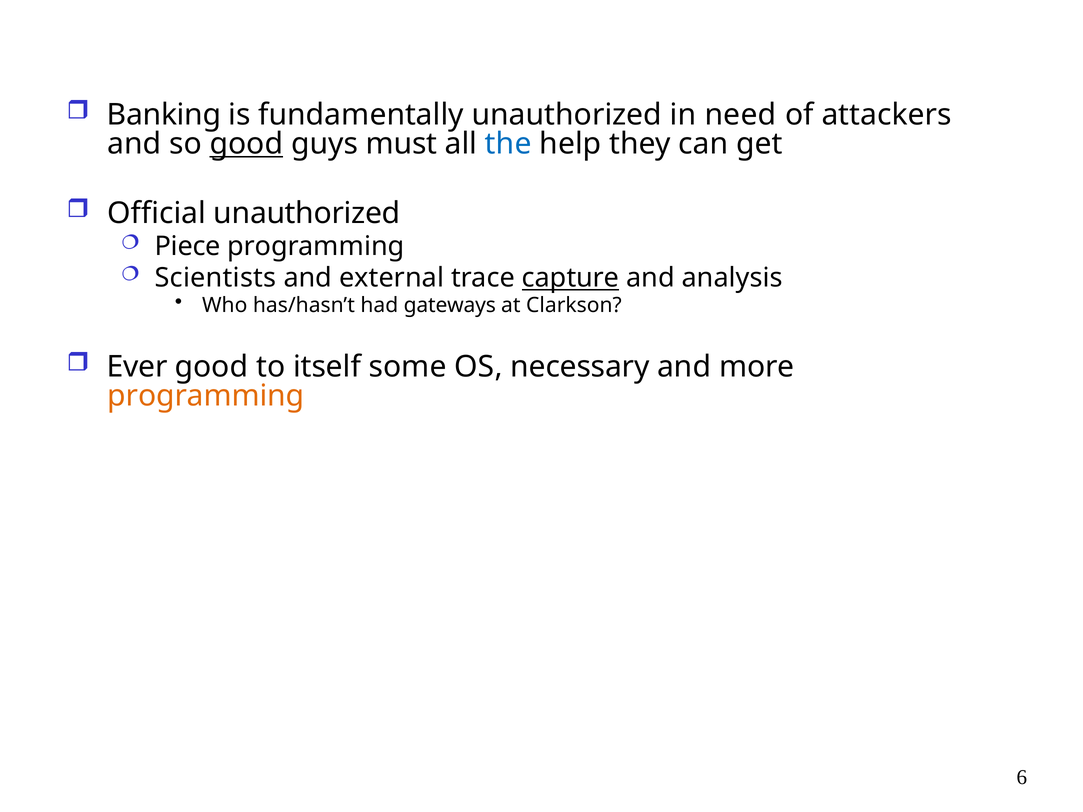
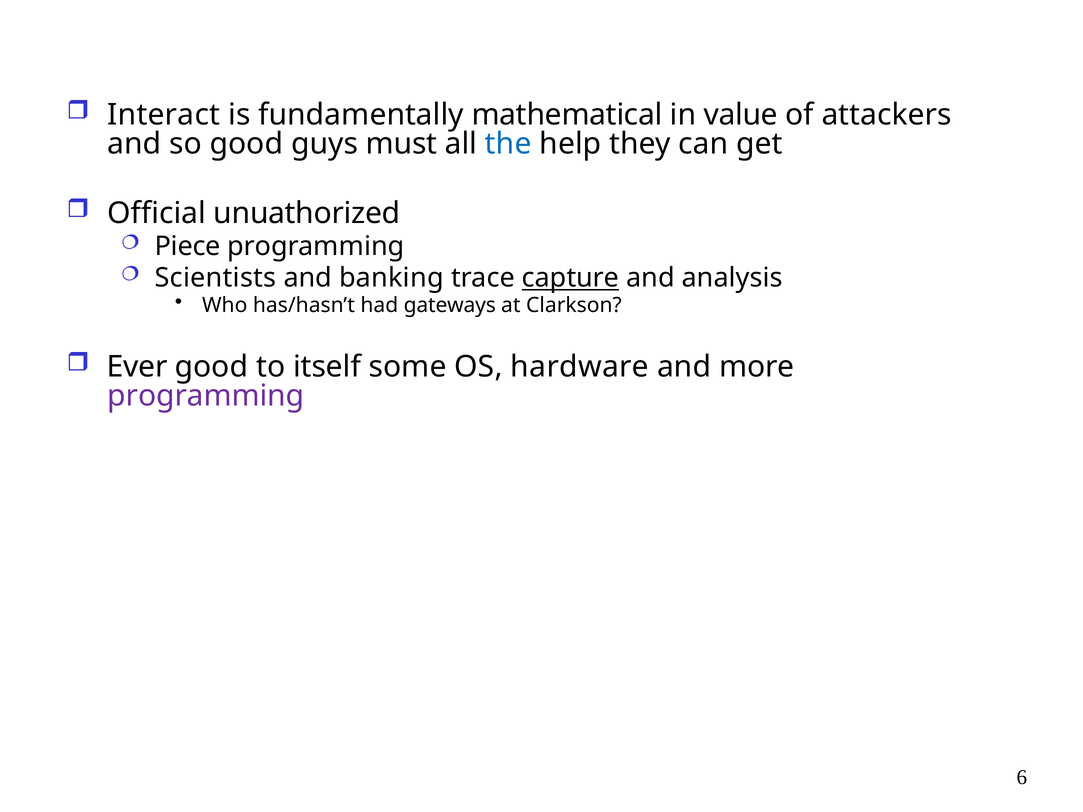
Banking: Banking -> Interact
fundamentally unauthorized: unauthorized -> mathematical
need: need -> value
good at (246, 144) underline: present -> none
Official unauthorized: unauthorized -> unuathorized
external: external -> banking
necessary: necessary -> hardware
programming at (206, 396) colour: orange -> purple
